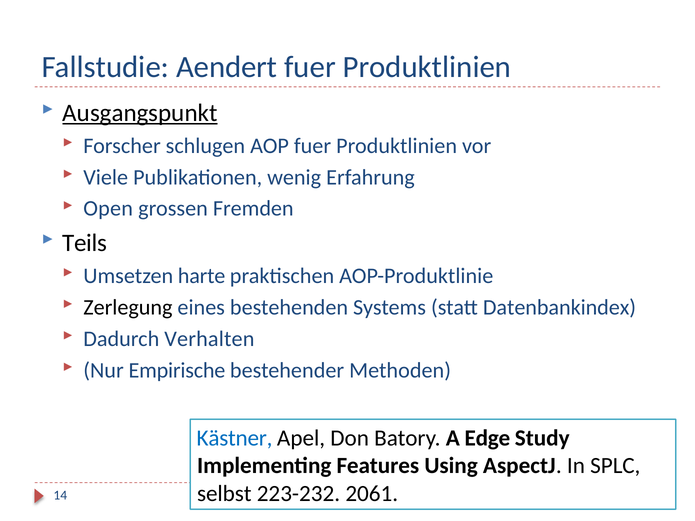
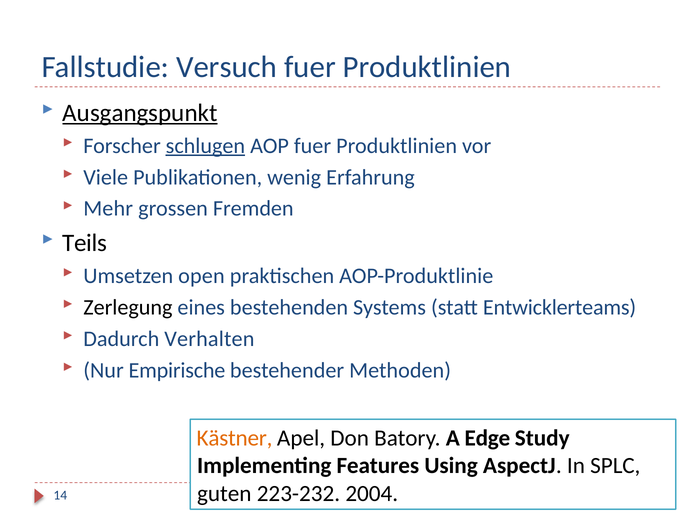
Aendert: Aendert -> Versuch
schlugen underline: none -> present
Open: Open -> Mehr
harte: harte -> open
Datenbankindex: Datenbankindex -> Entwicklerteams
Kästner colour: blue -> orange
selbst: selbst -> guten
2061: 2061 -> 2004
